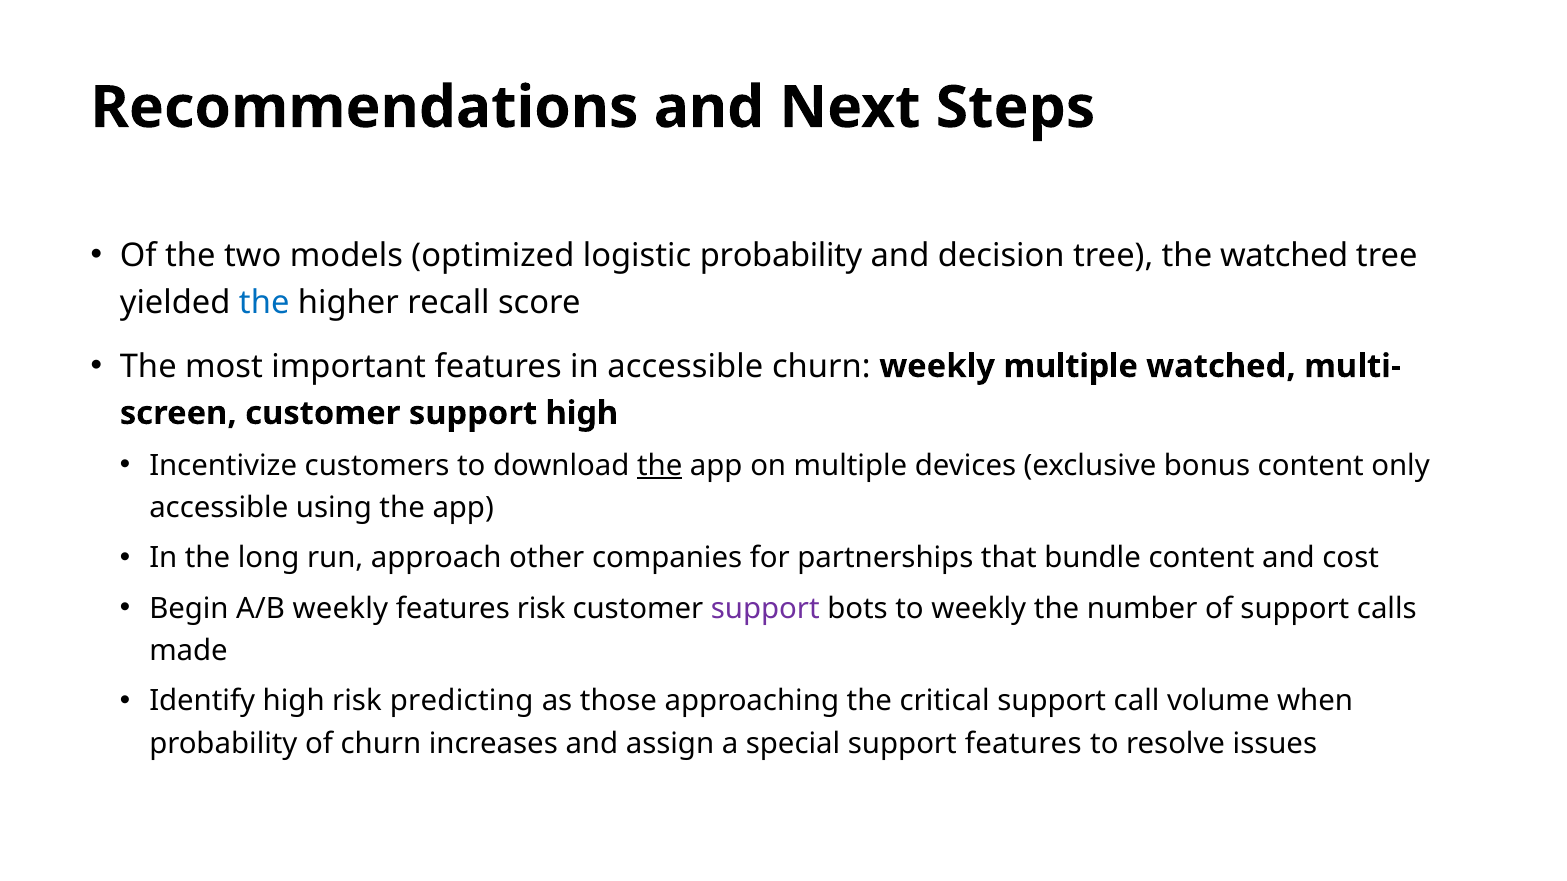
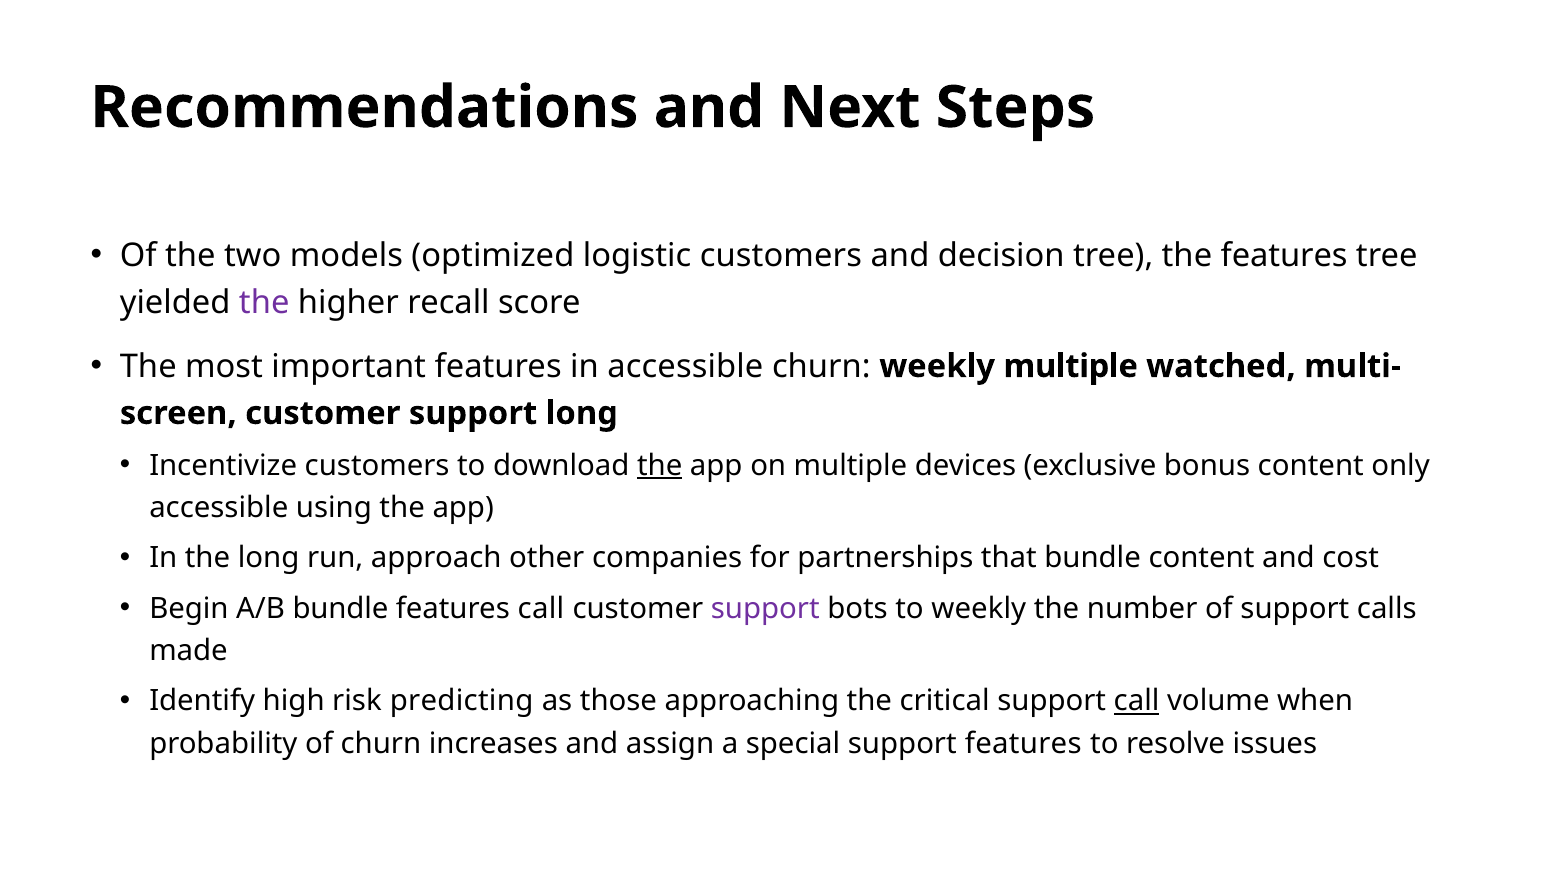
logistic probability: probability -> customers
the watched: watched -> features
the at (264, 303) colour: blue -> purple
support high: high -> long
A/B weekly: weekly -> bundle
features risk: risk -> call
call at (1137, 701) underline: none -> present
